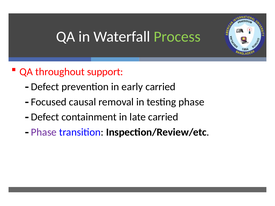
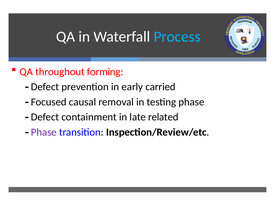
Process colour: light green -> light blue
support: support -> forming
late carried: carried -> related
